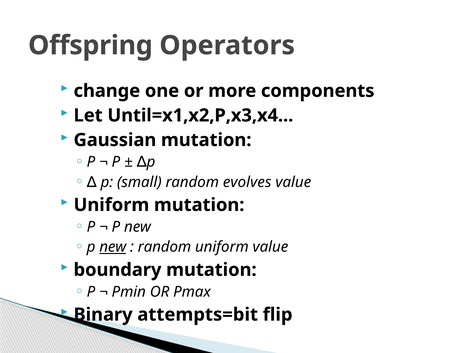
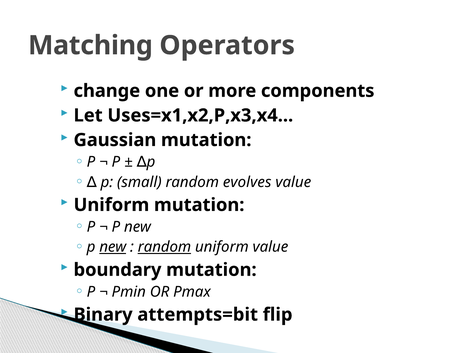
Offspring: Offspring -> Matching
Until=x1,x2,P,x3,x4: Until=x1,x2,P,x3,x4 -> Uses=x1,x2,P,x3,x4
random at (164, 247) underline: none -> present
